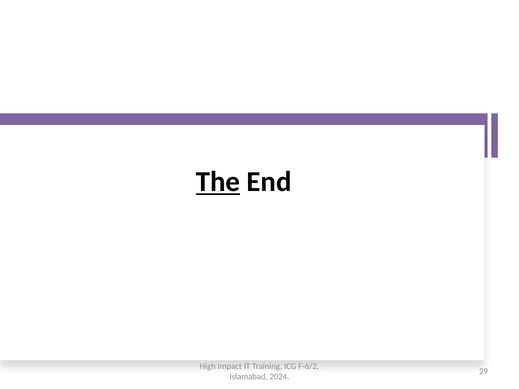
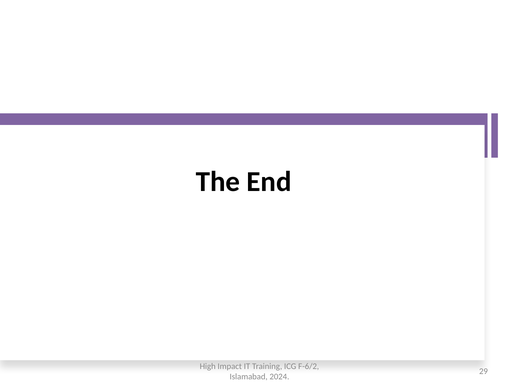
The underline: present -> none
